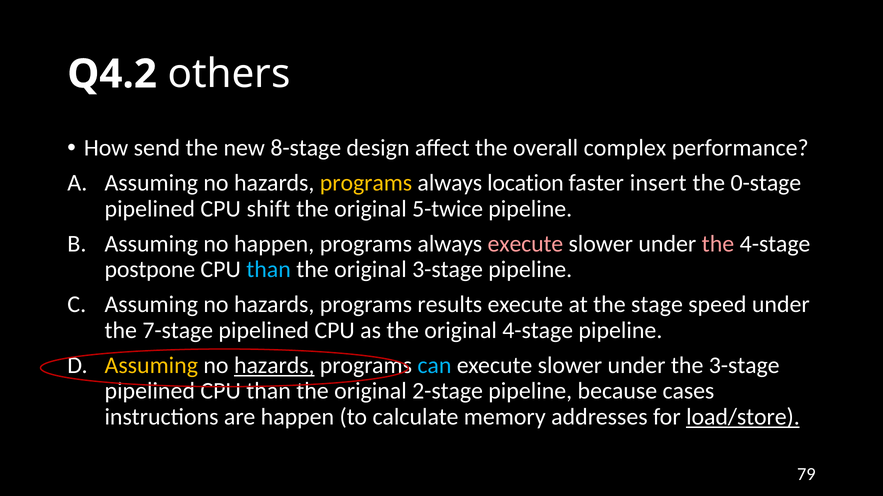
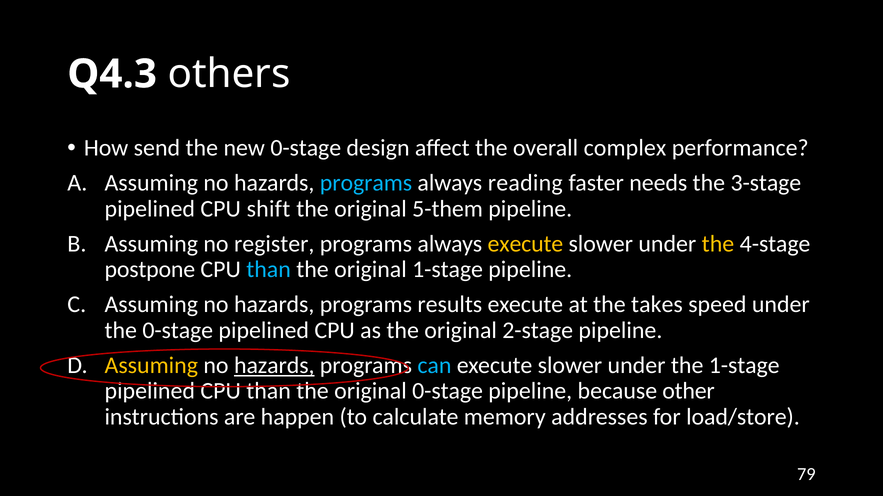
Q4.2: Q4.2 -> Q4.3
new 8-stage: 8-stage -> 0-stage
programs at (366, 183) colour: yellow -> light blue
location: location -> reading
insert: insert -> needs
0-stage: 0-stage -> 3-stage
5-twice: 5-twice -> 5-them
no happen: happen -> register
execute at (525, 244) colour: pink -> yellow
the at (718, 244) colour: pink -> yellow
original 3-stage: 3-stage -> 1-stage
stage: stage -> takes
the 7-stage: 7-stage -> 0-stage
original 4-stage: 4-stage -> 2-stage
the 3-stage: 3-stage -> 1-stage
original 2-stage: 2-stage -> 0-stage
cases: cases -> other
load/store underline: present -> none
